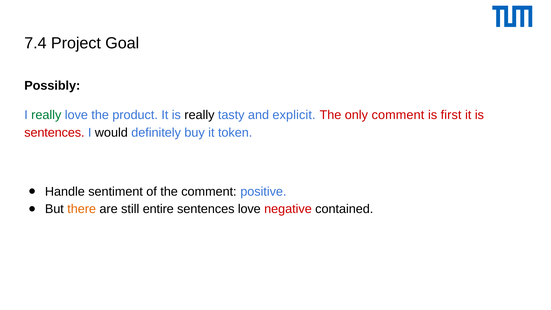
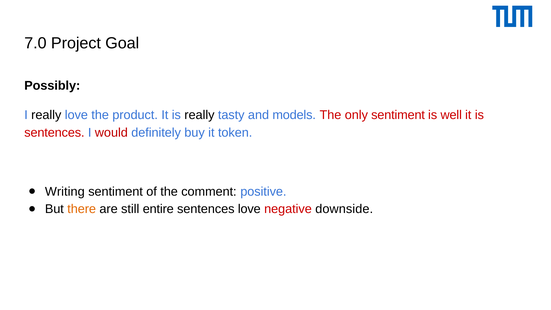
7.4: 7.4 -> 7.0
really at (46, 115) colour: green -> black
explicit: explicit -> models
only comment: comment -> sentiment
first: first -> well
would colour: black -> red
Handle: Handle -> Writing
contained: contained -> downside
